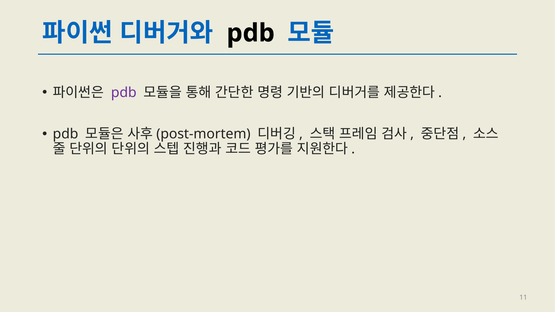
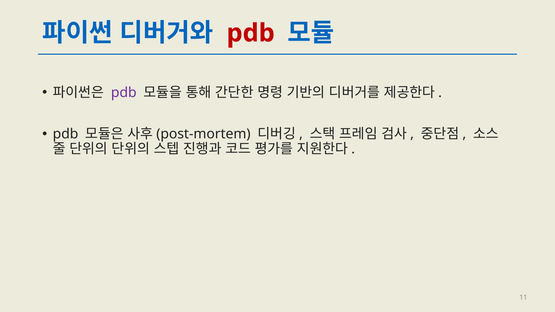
pdb at (251, 33) colour: black -> red
